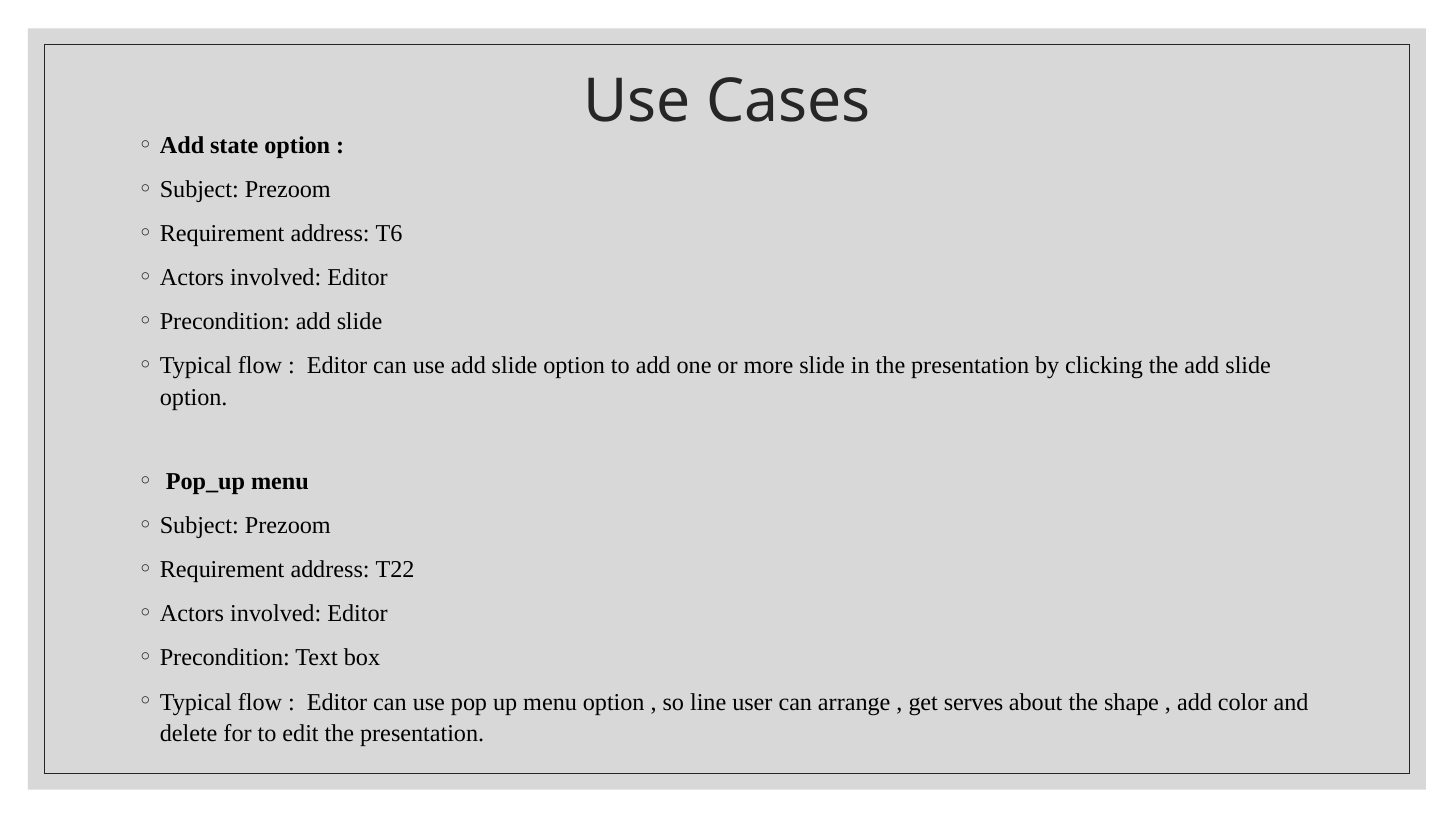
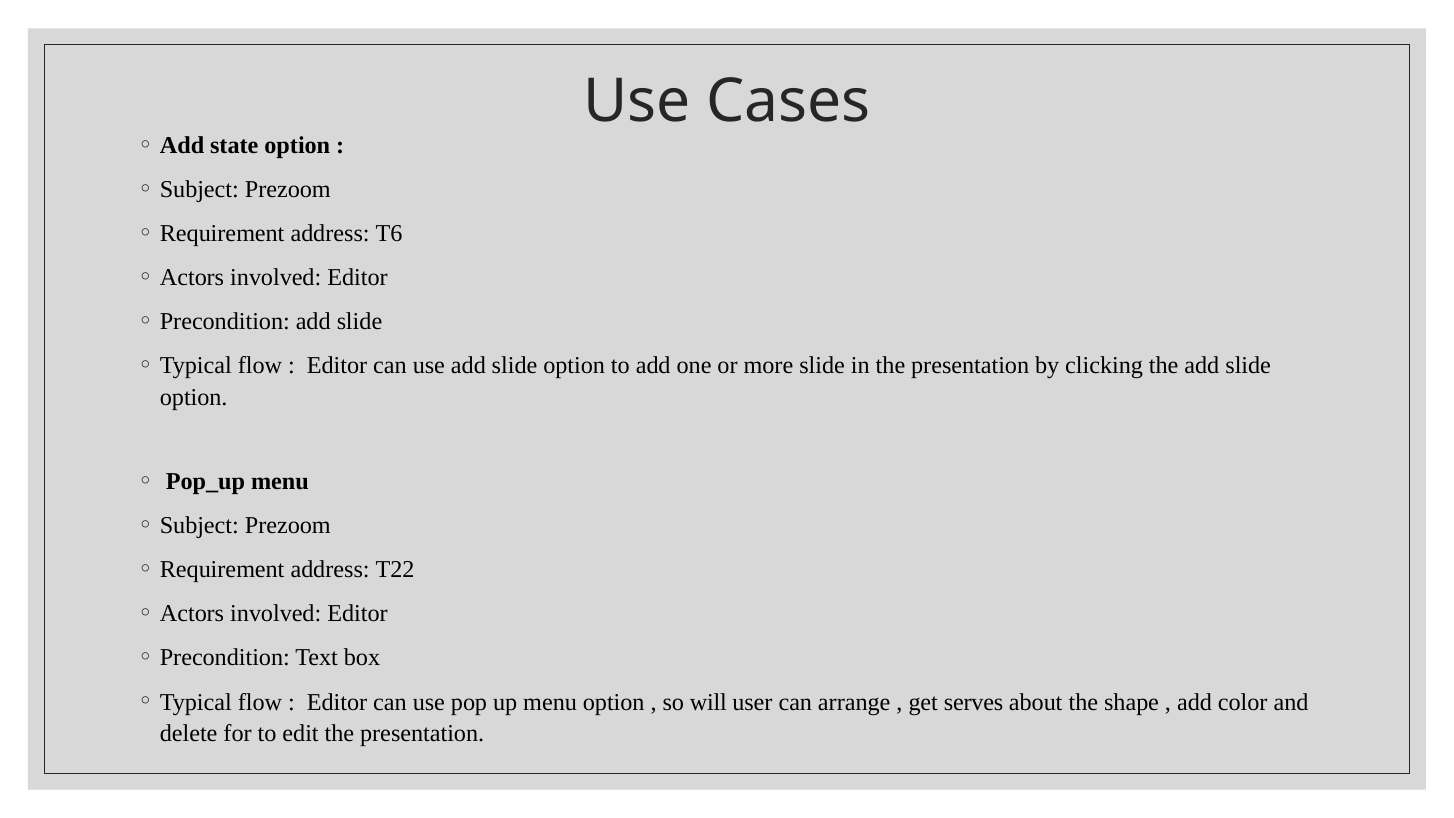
line: line -> will
